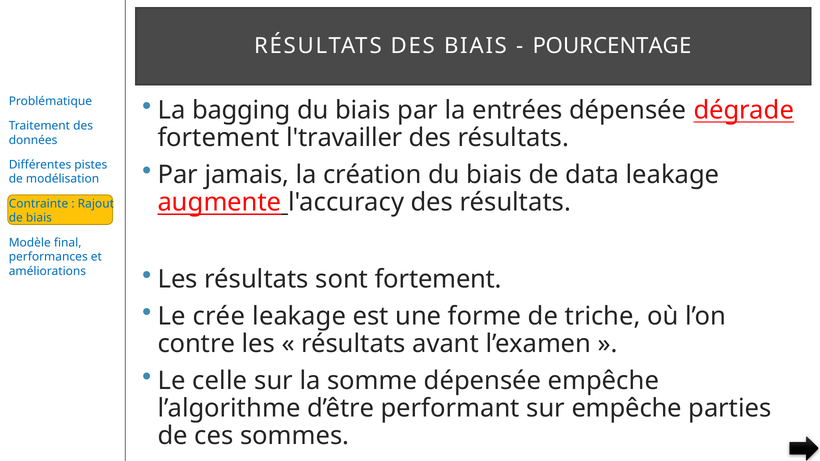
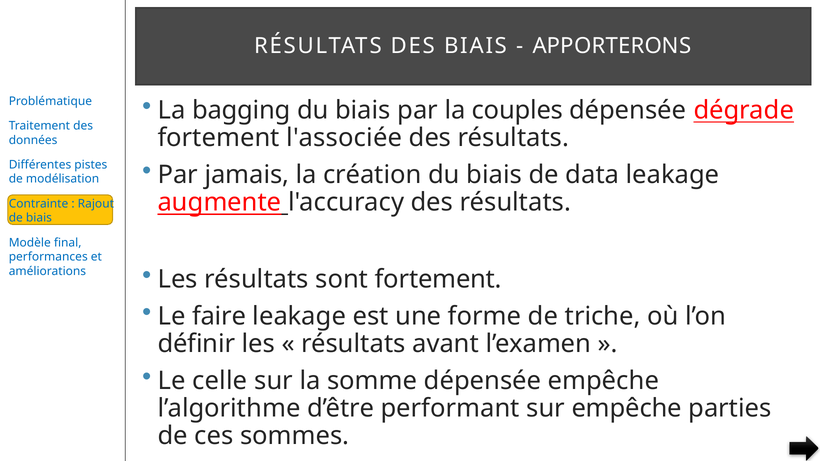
POURCENTAGE: POURCENTAGE -> APPORTERONS
entrées: entrées -> couples
l'travailler: l'travailler -> l'associée
crée: crée -> faire
contre: contre -> définir
